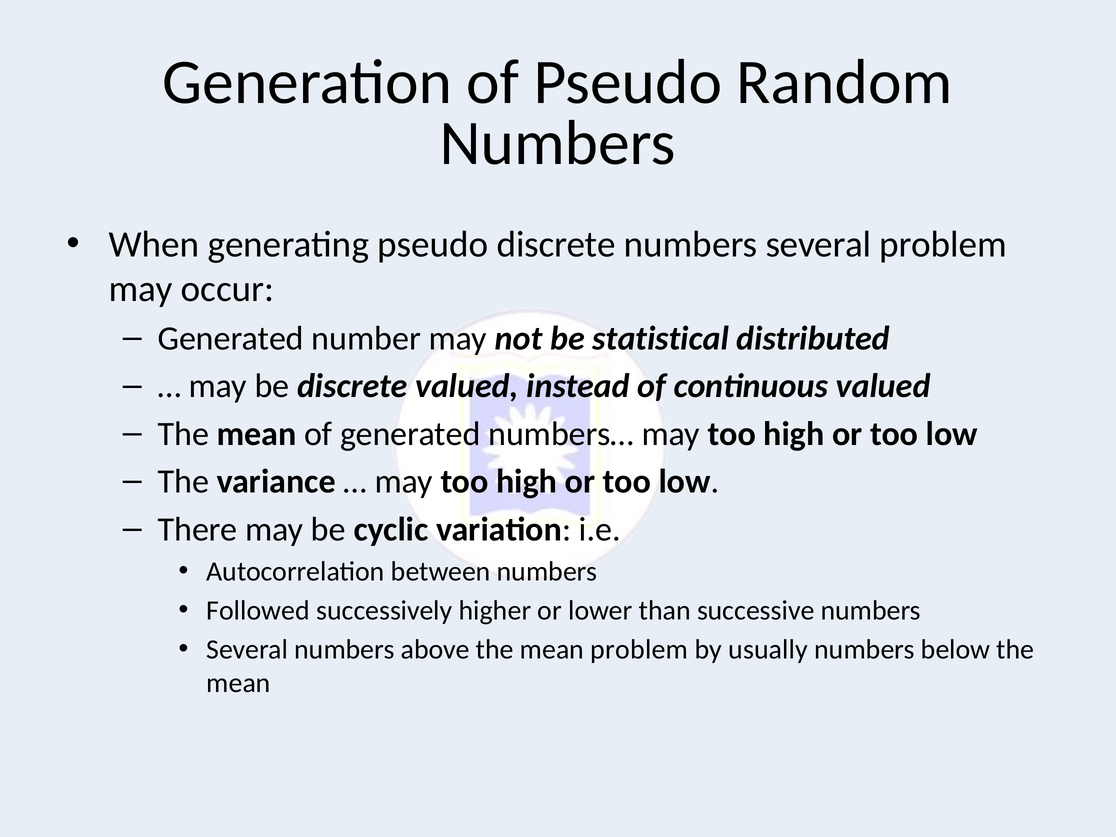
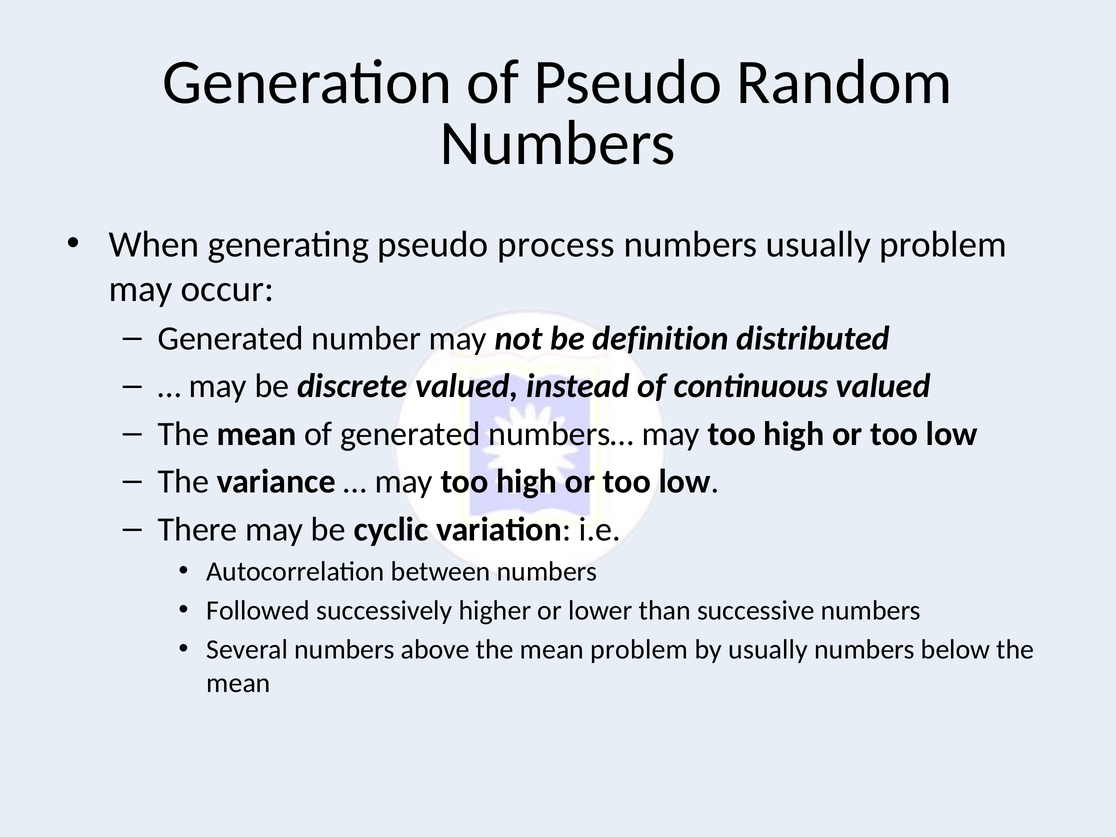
pseudo discrete: discrete -> process
numbers several: several -> usually
statistical: statistical -> definition
